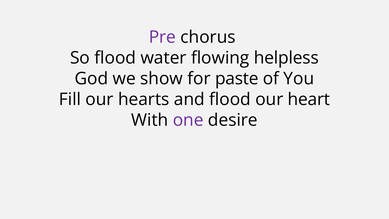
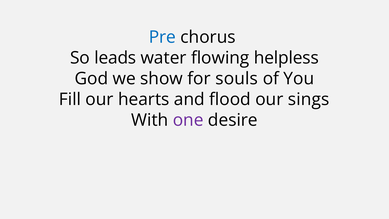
Pre colour: purple -> blue
So flood: flood -> leads
paste: paste -> souls
heart: heart -> sings
